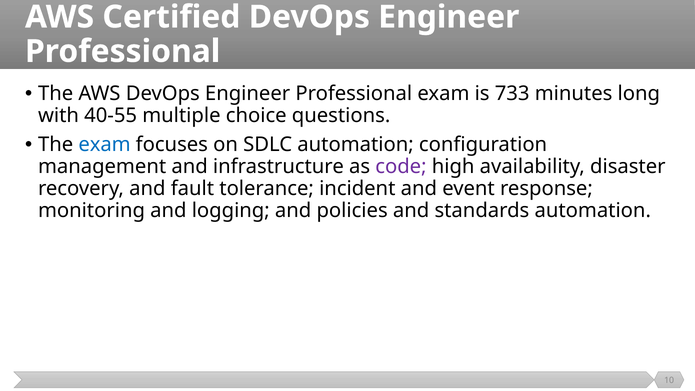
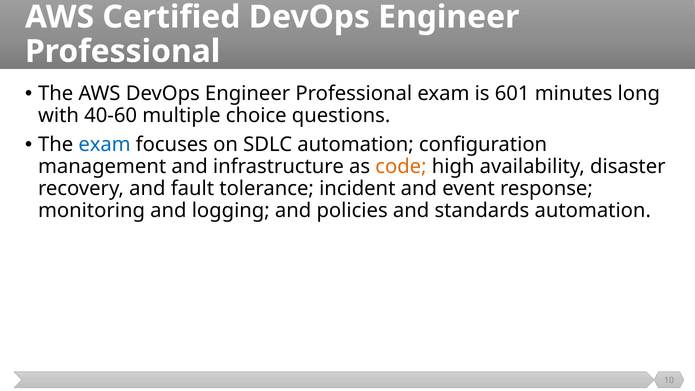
733: 733 -> 601
40-55: 40-55 -> 40-60
code colour: purple -> orange
